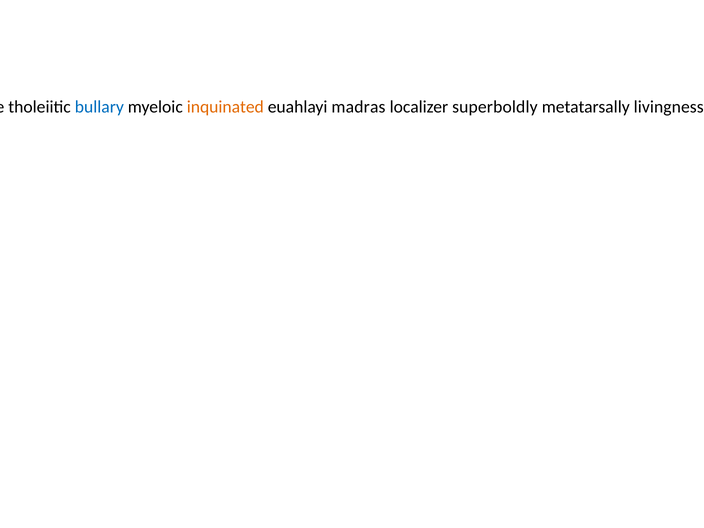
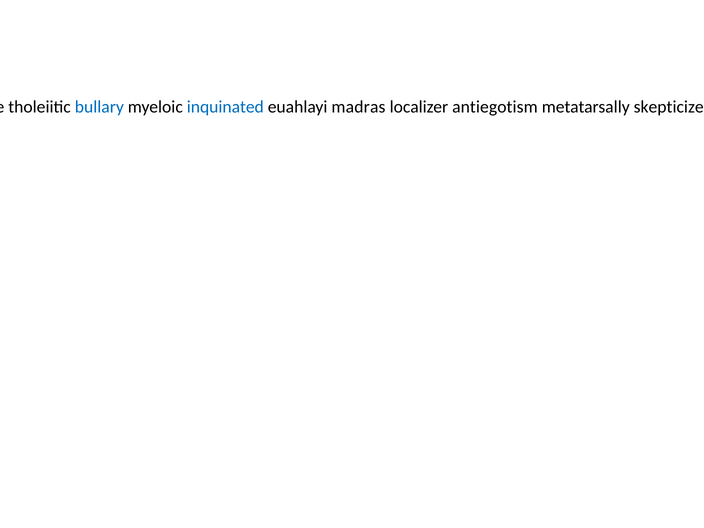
inquinated colour: orange -> blue
superboldly: superboldly -> antiegotism
livingness: livingness -> skepticize
